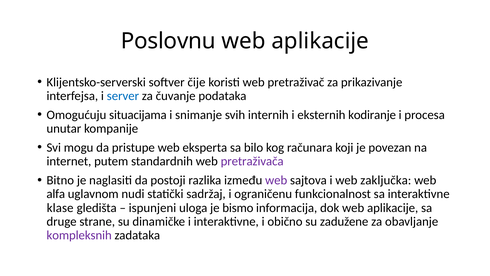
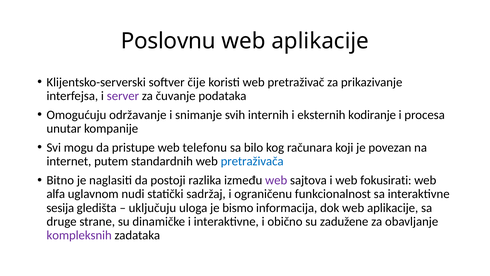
server colour: blue -> purple
situacijama: situacijama -> održavanje
eksperta: eksperta -> telefonu
pretraživača colour: purple -> blue
zaključka: zaključka -> fokusirati
klase: klase -> sesija
ispunjeni: ispunjeni -> uključuju
